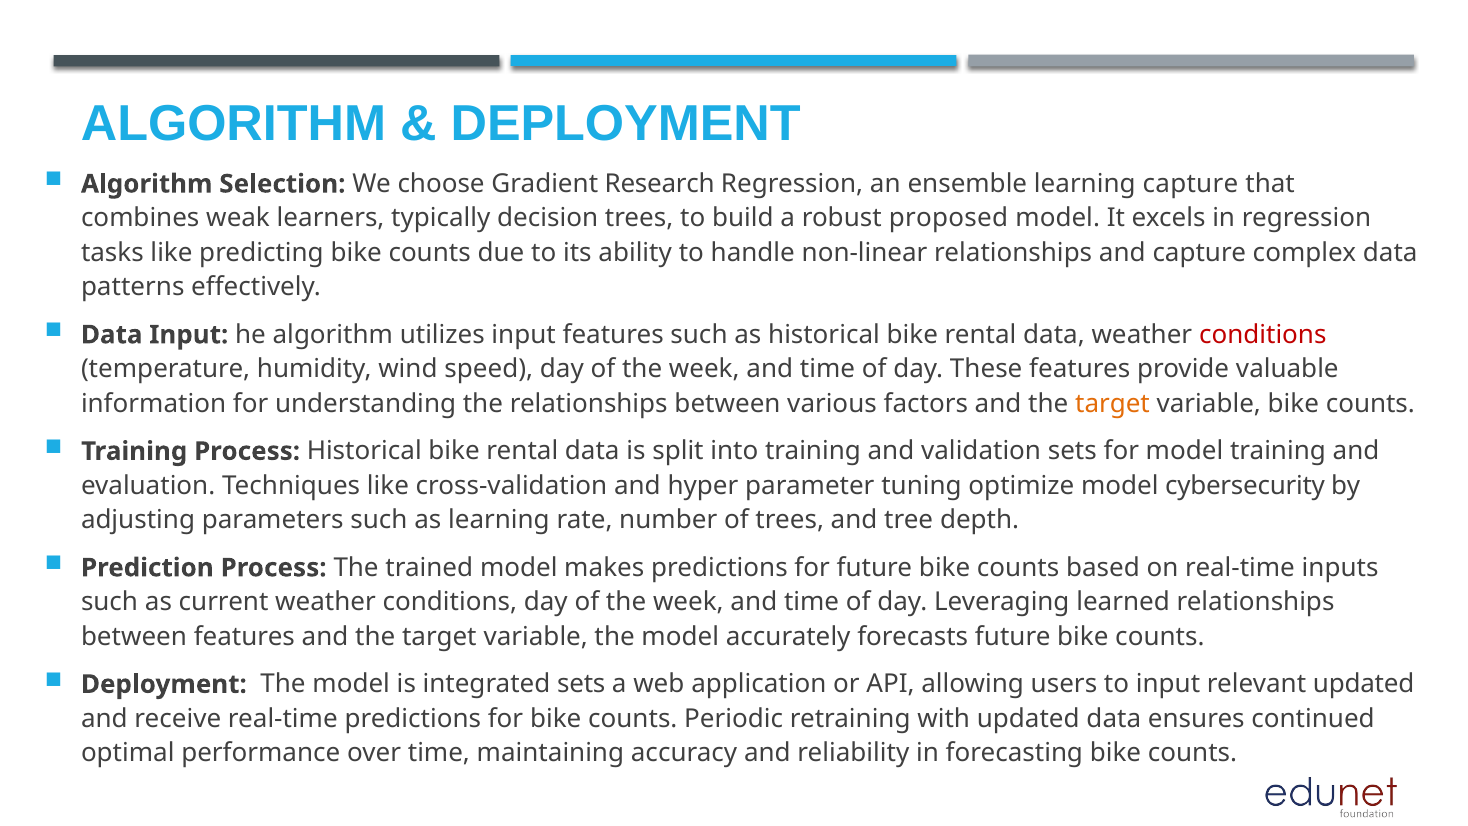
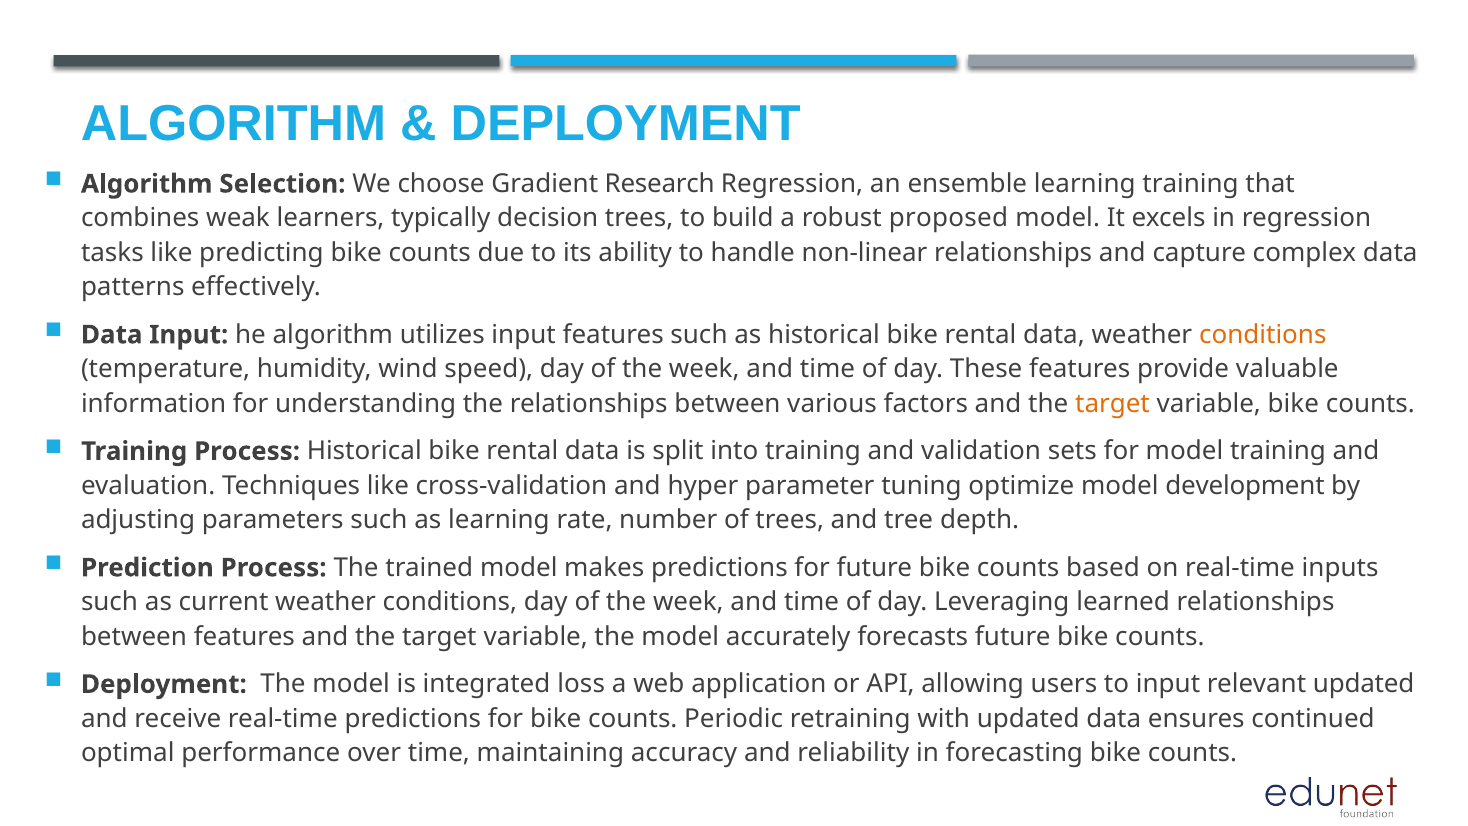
learning capture: capture -> training
conditions at (1263, 335) colour: red -> orange
cybersecurity: cybersecurity -> development
integrated sets: sets -> loss
